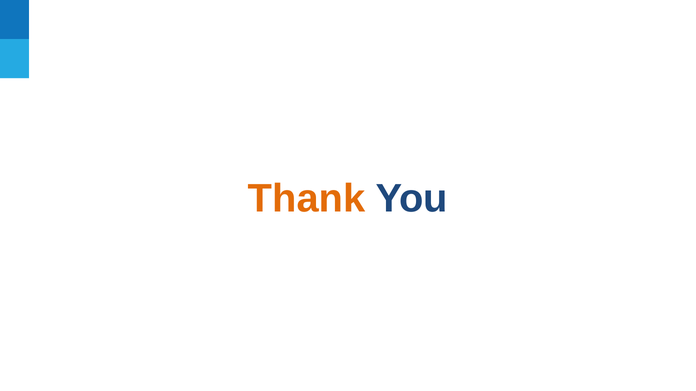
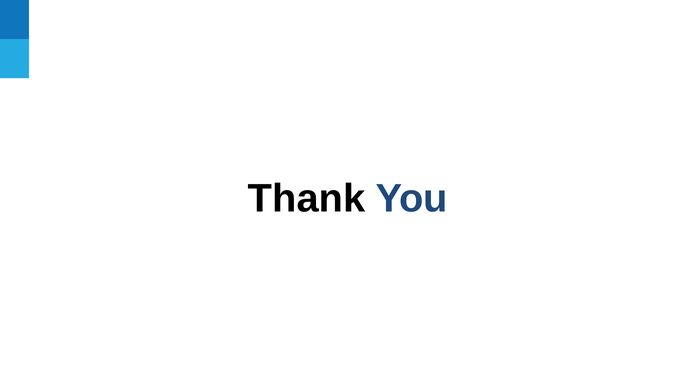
Thank colour: orange -> black
